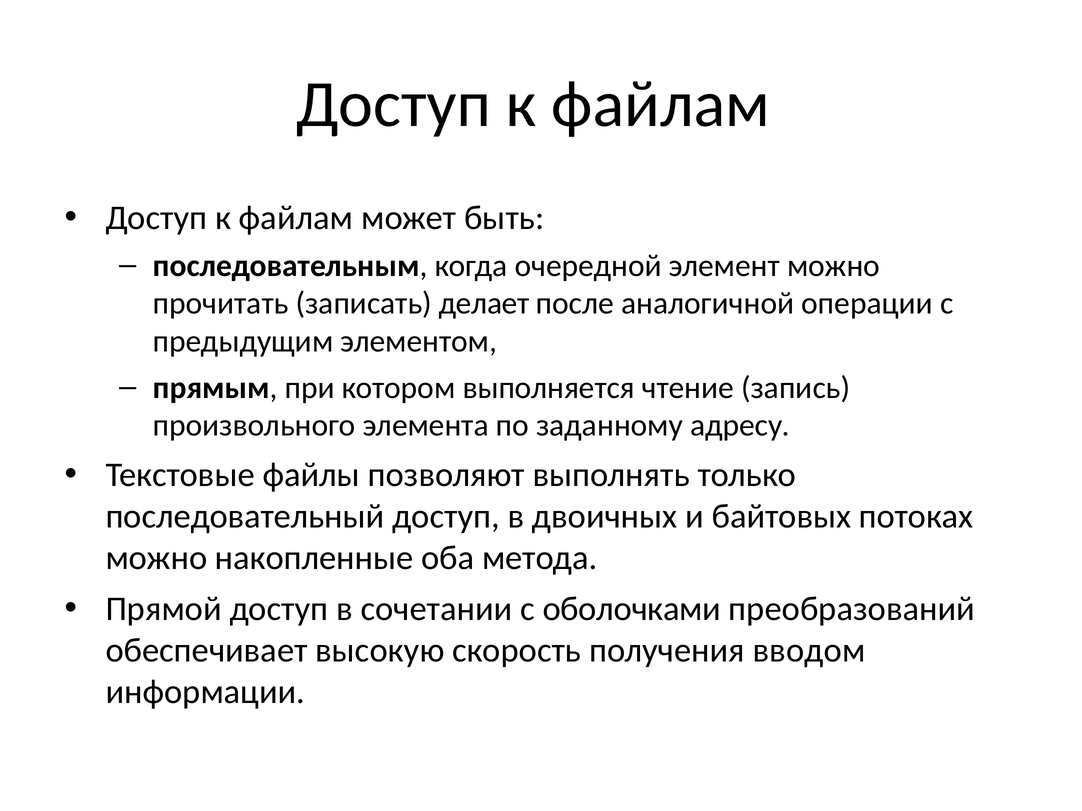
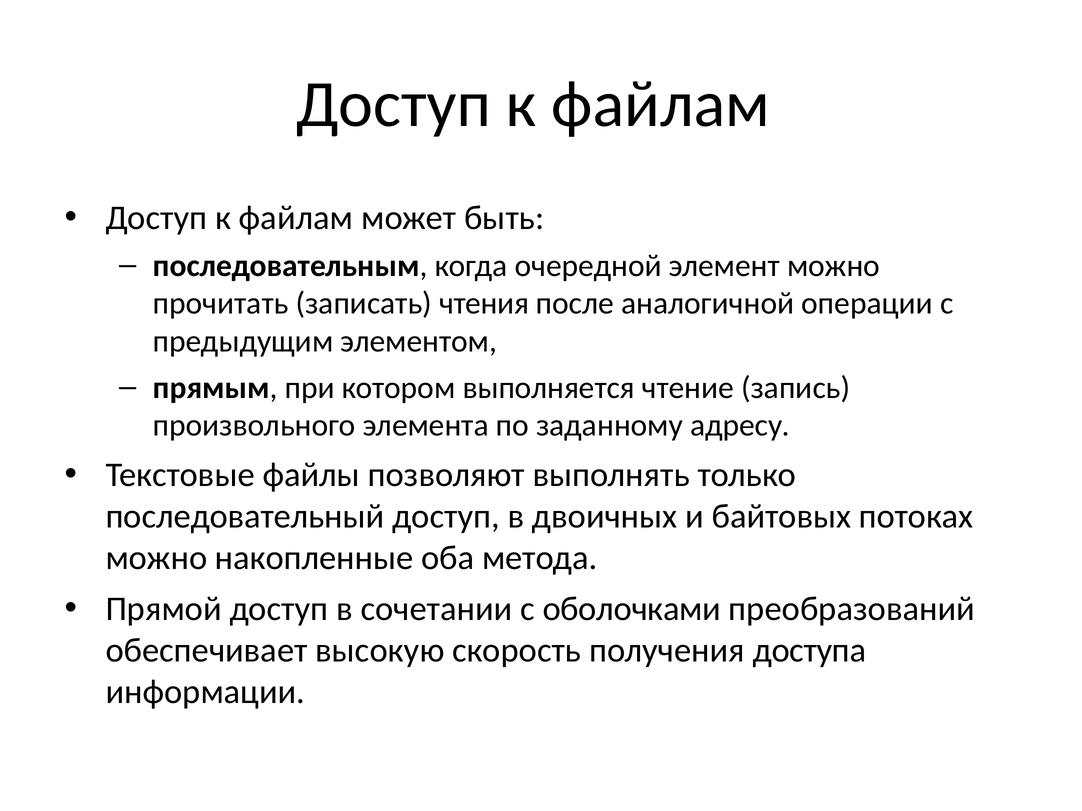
делает: делает -> чтения
вводом: вводом -> доступа
